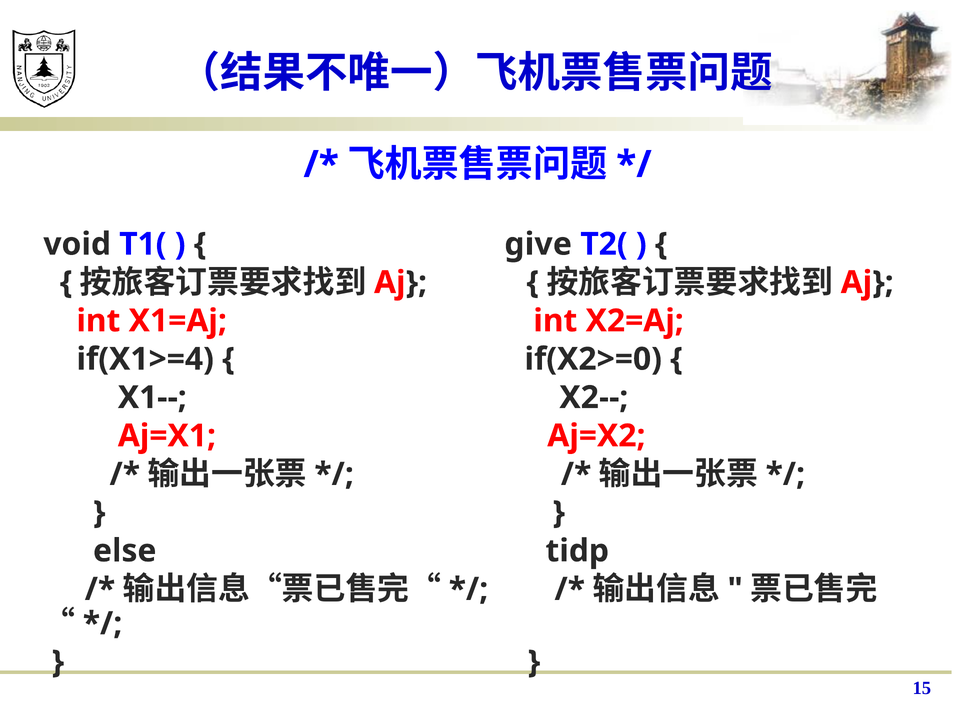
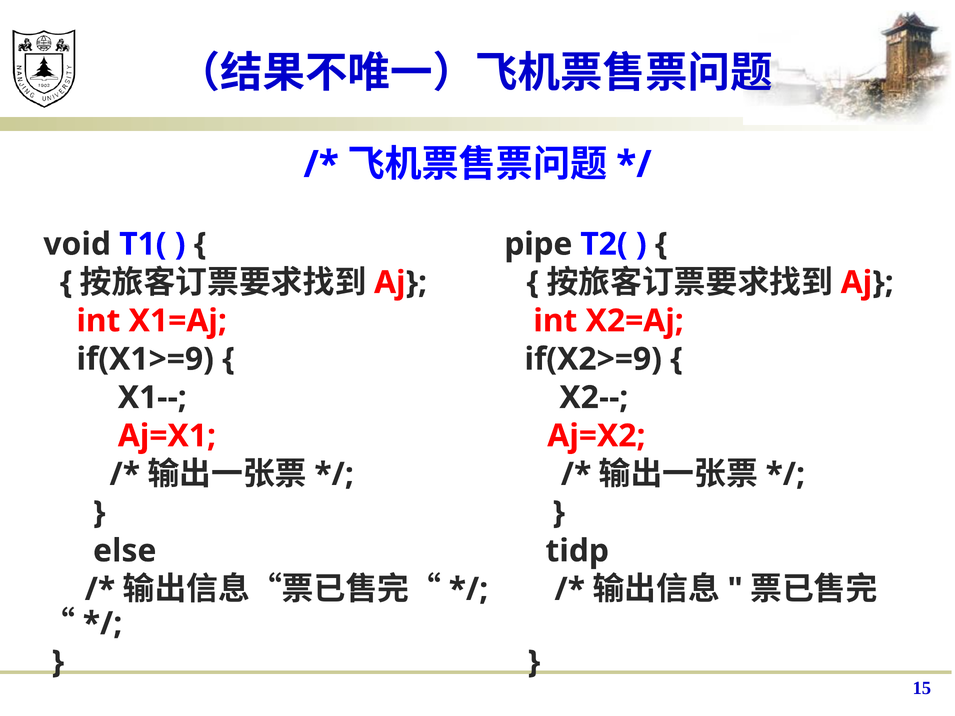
give: give -> pipe
if(X1>=4: if(X1>=4 -> if(X1>=9
if(X2>=0: if(X2>=0 -> if(X2>=9
